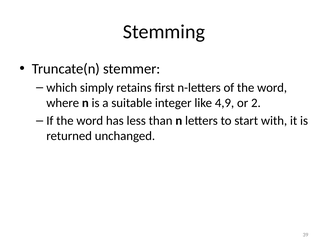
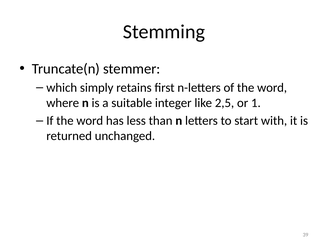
4,9: 4,9 -> 2,5
2: 2 -> 1
